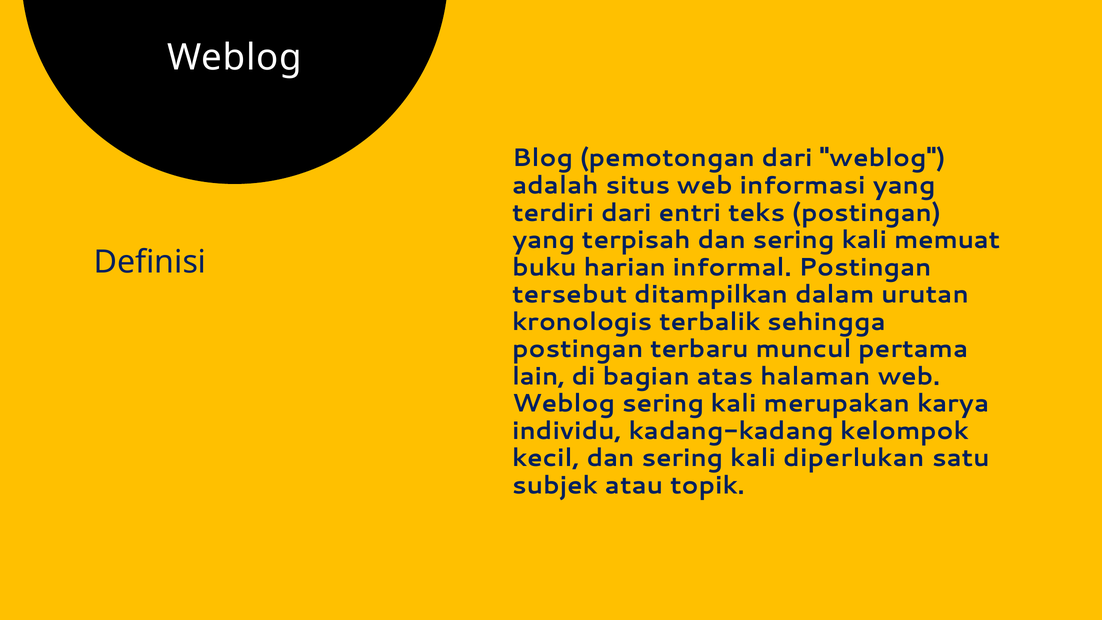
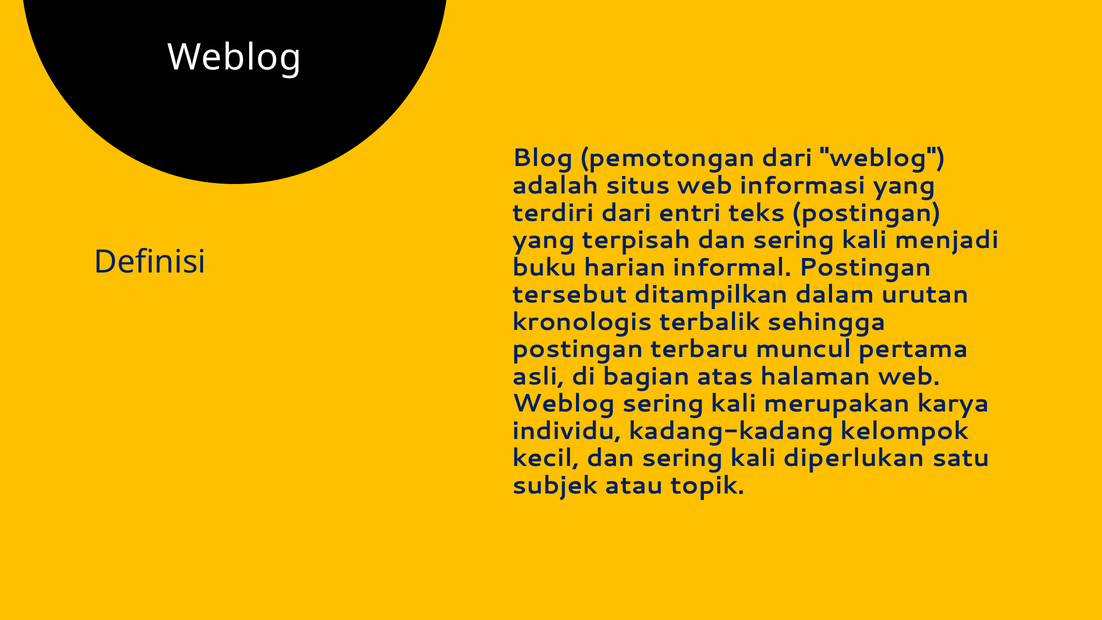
memuat: memuat -> menjadi
lain: lain -> asli
